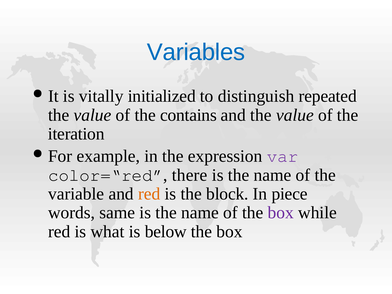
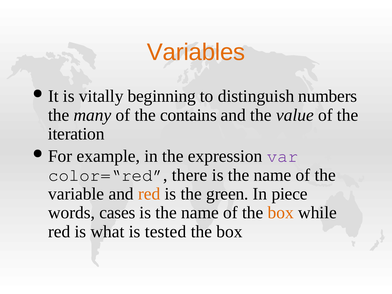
Variables colour: blue -> orange
initialized: initialized -> beginning
repeated: repeated -> numbers
value at (93, 115): value -> many
block: block -> green
same: same -> cases
box at (281, 213) colour: purple -> orange
below: below -> tested
